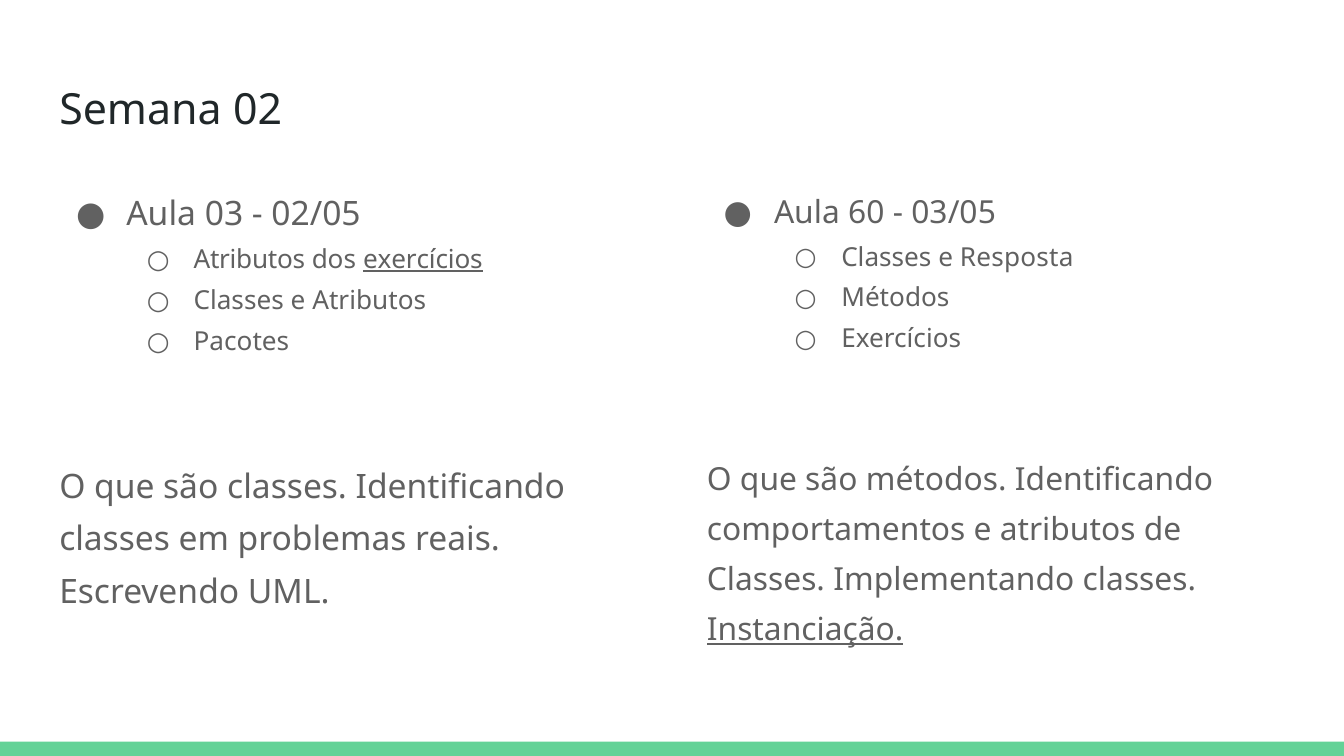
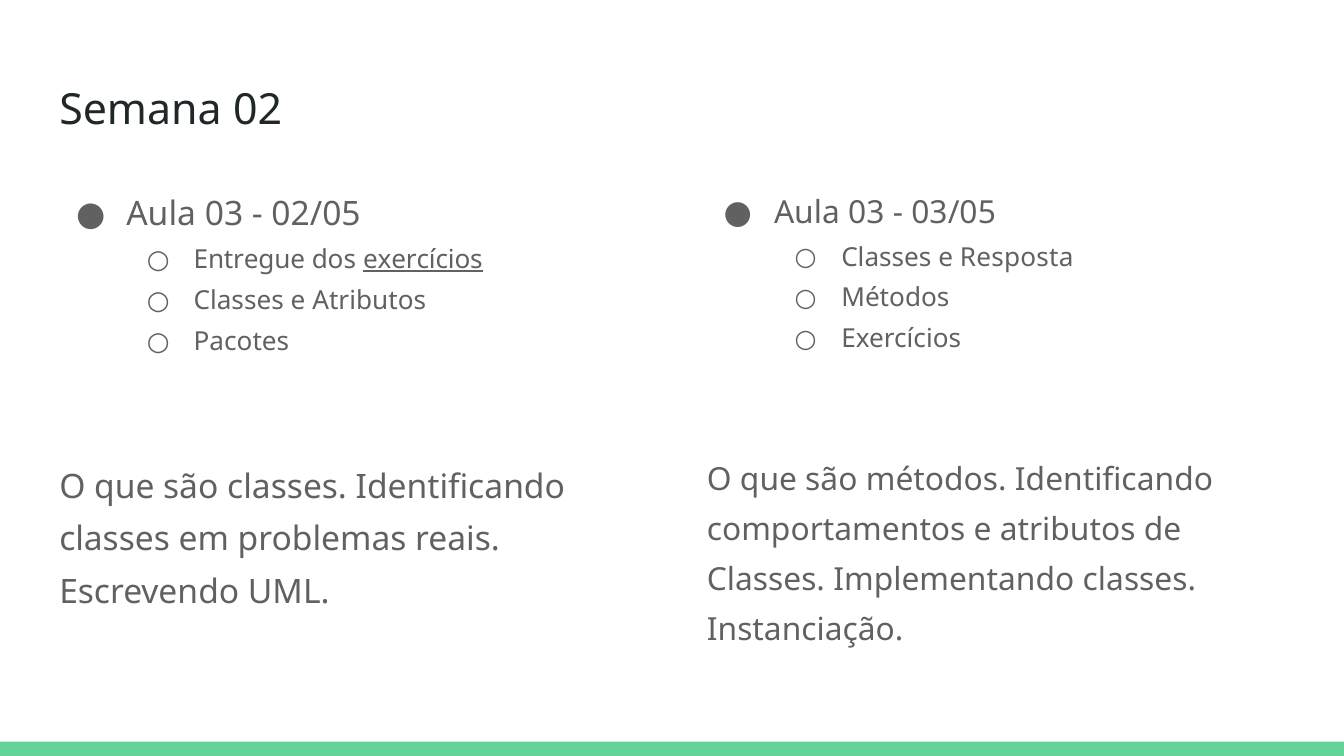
60 at (866, 213): 60 -> 03
Atributos at (249, 260): Atributos -> Entregue
Instanciação underline: present -> none
